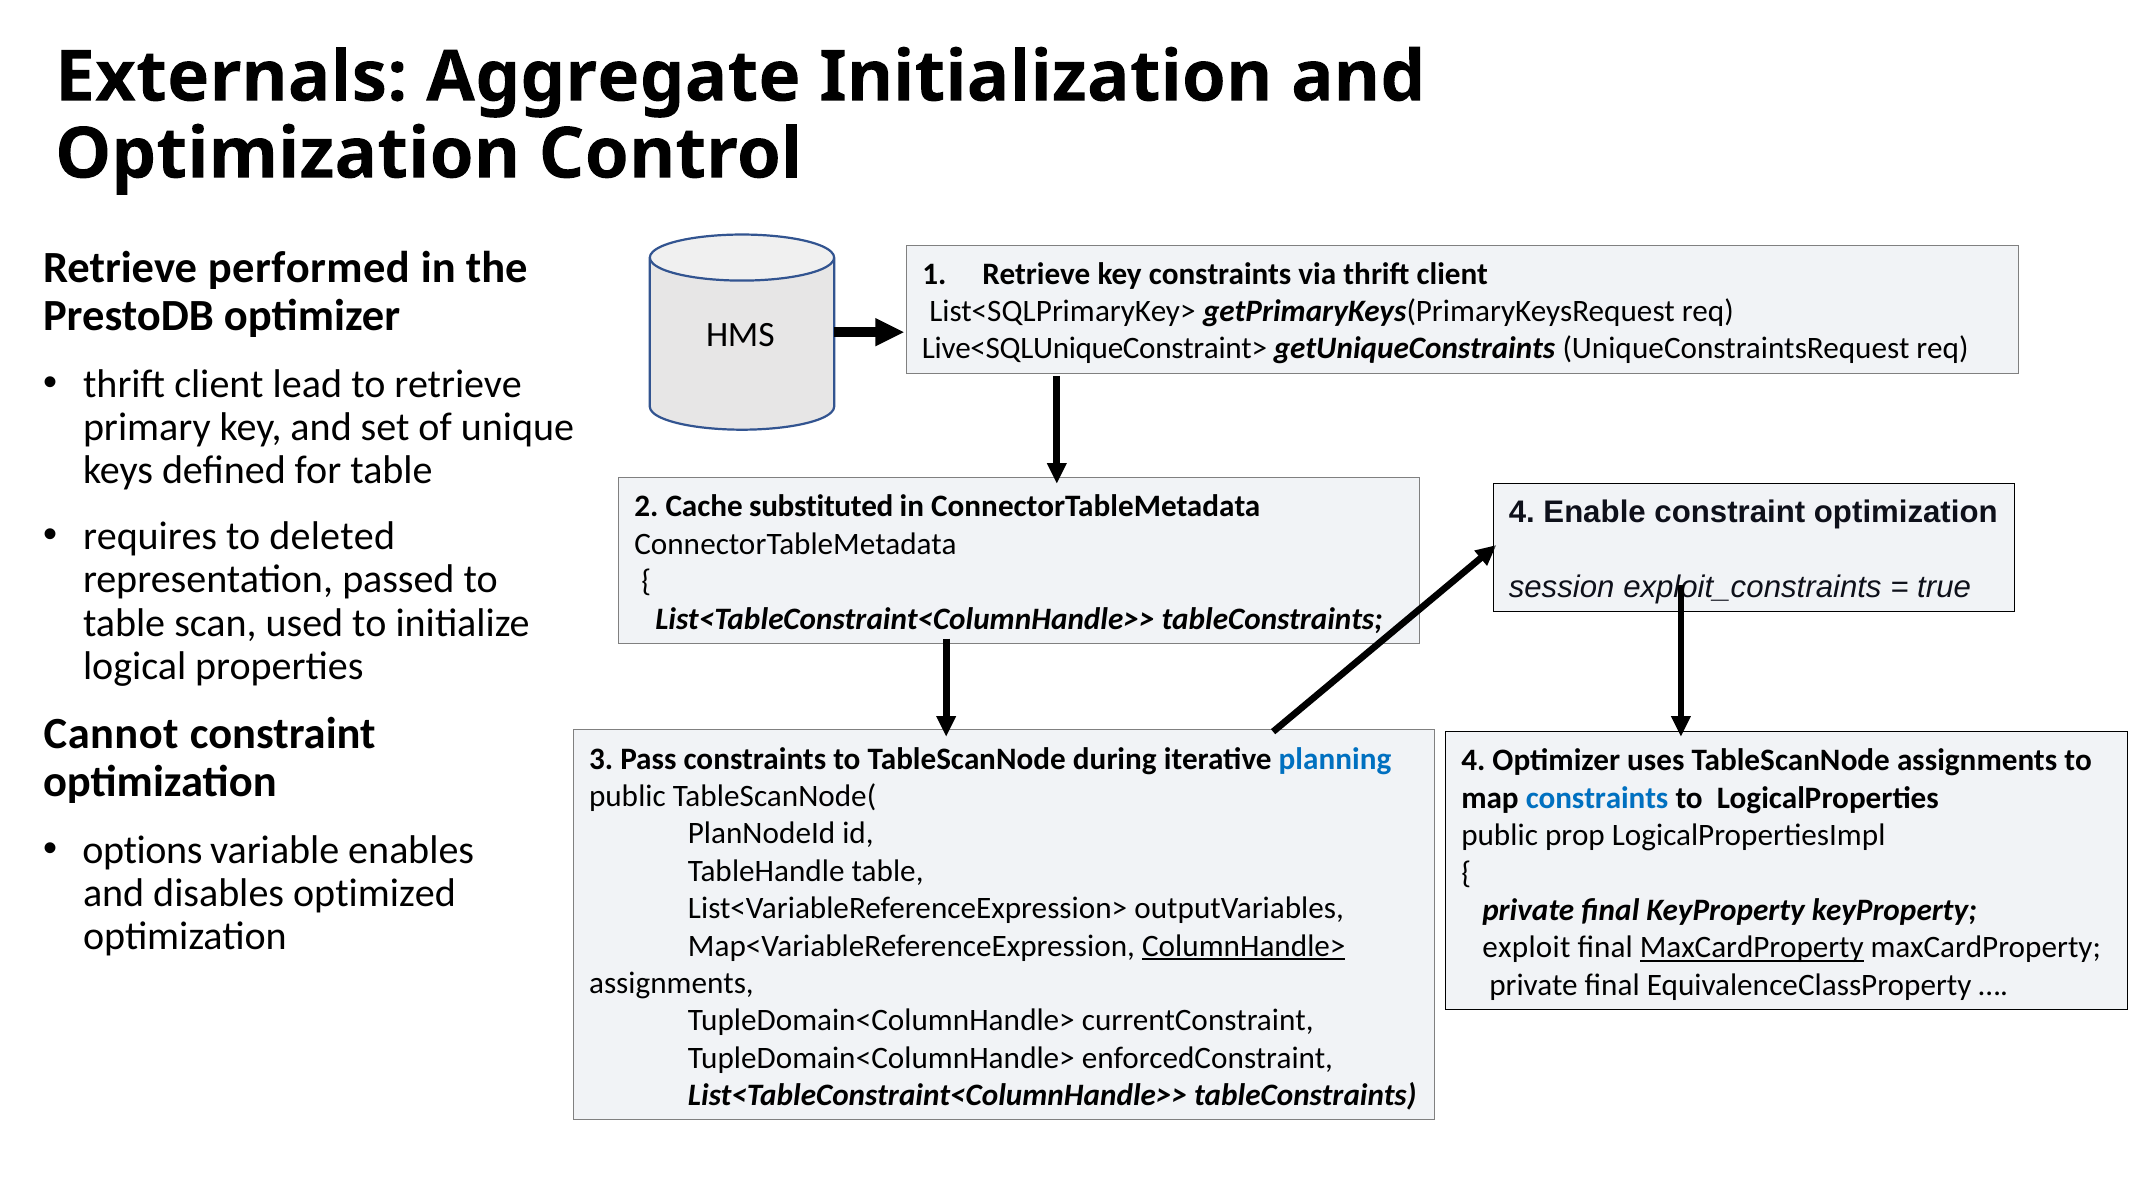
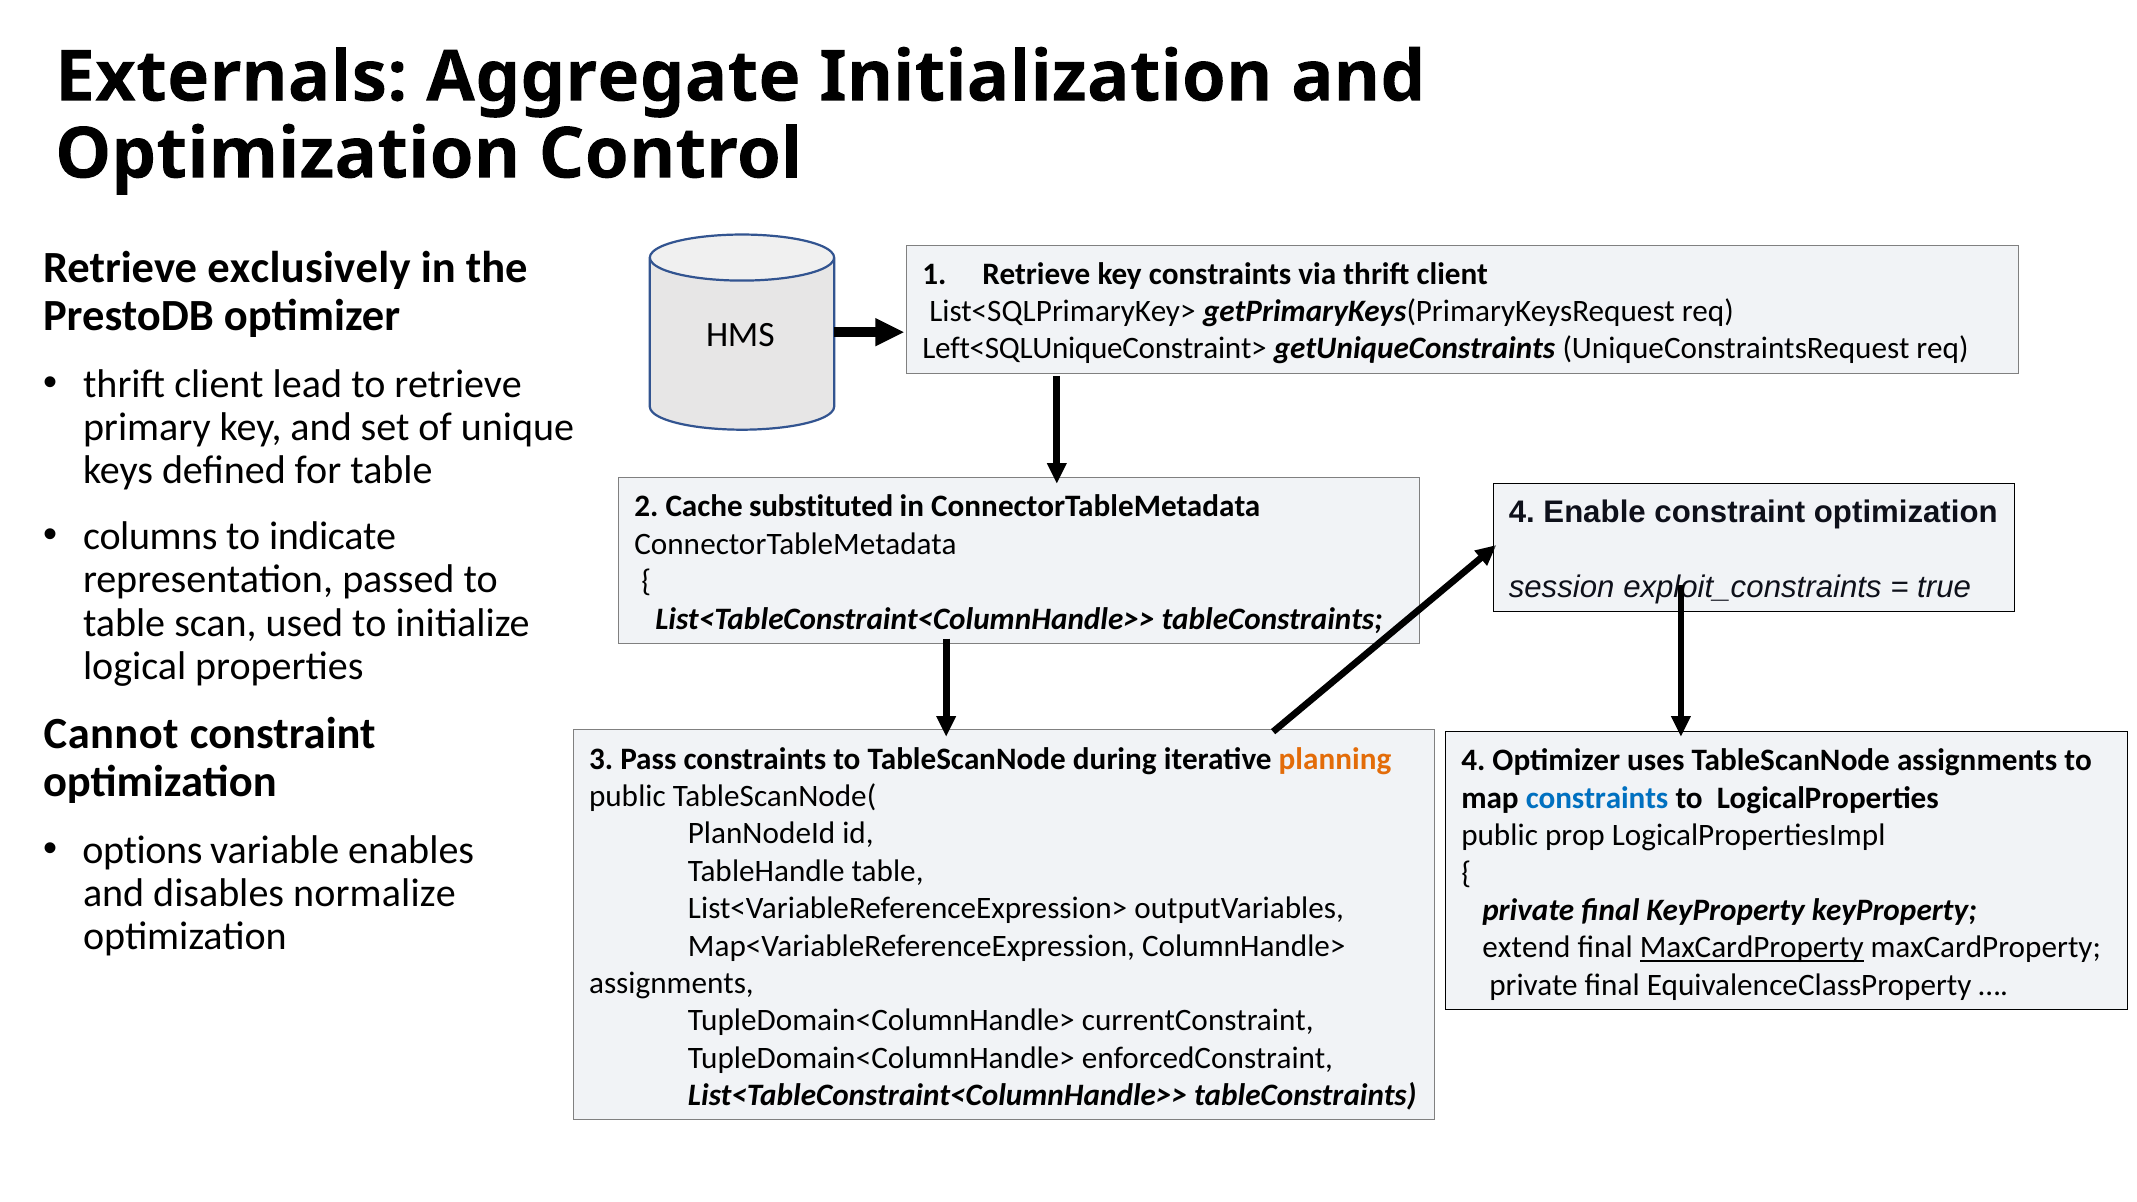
performed: performed -> exclusively
Live<SQLUniqueConstraint>: Live<SQLUniqueConstraint> -> Left<SQLUniqueConstraint>
requires: requires -> columns
deleted: deleted -> indicate
planning colour: blue -> orange
optimized: optimized -> normalize
ColumnHandle> underline: present -> none
exploit: exploit -> extend
